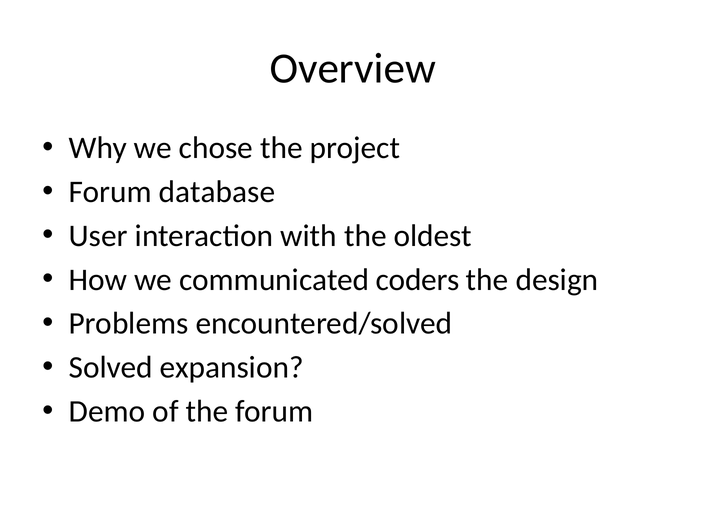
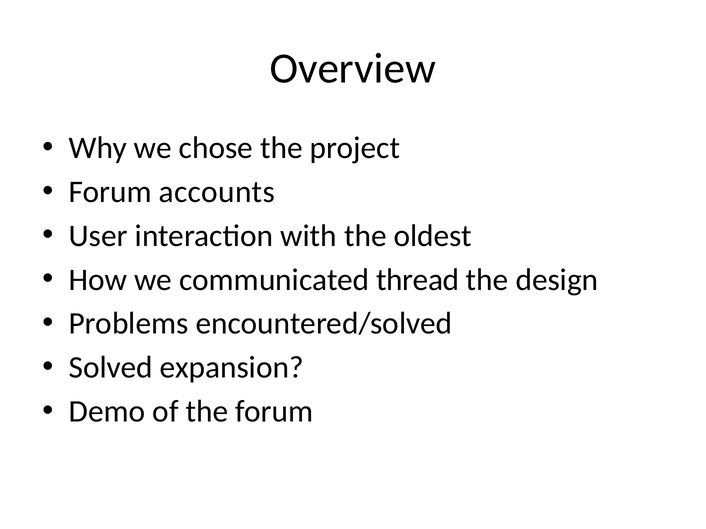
database: database -> accounts
coders: coders -> thread
